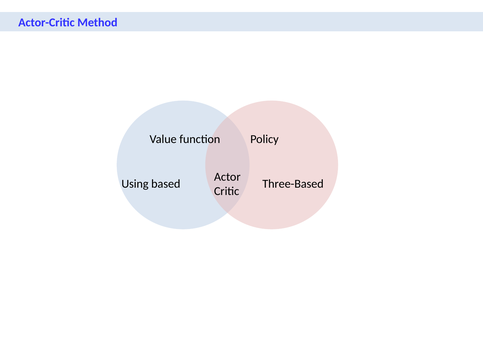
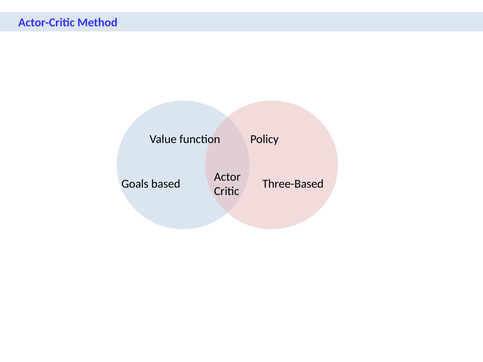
Using: Using -> Goals
